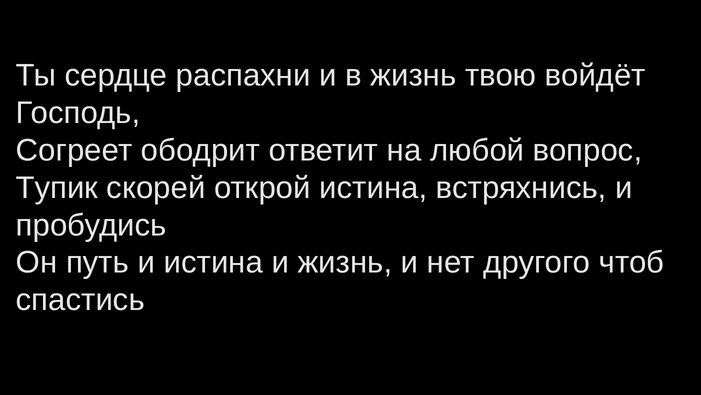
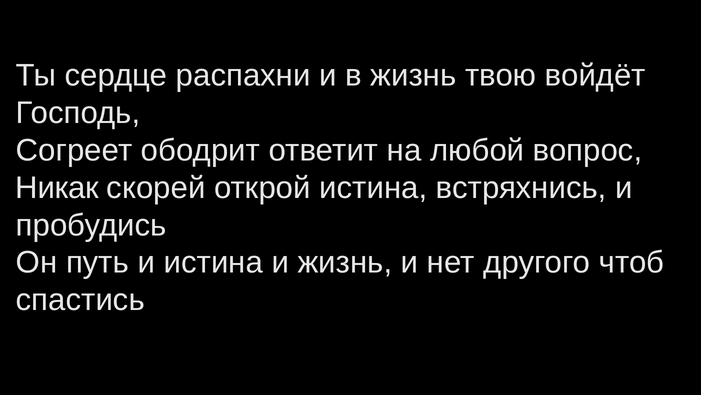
Тупик: Тупик -> Никак
